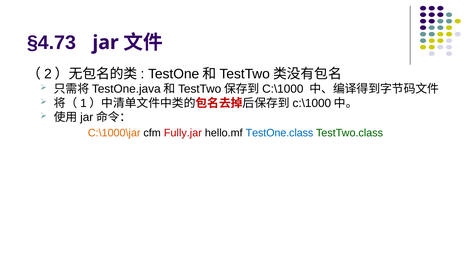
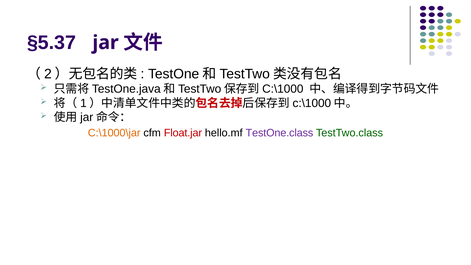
§4.73: §4.73 -> §5.37
Fully.jar: Fully.jar -> Float.jar
TestOne.class colour: blue -> purple
